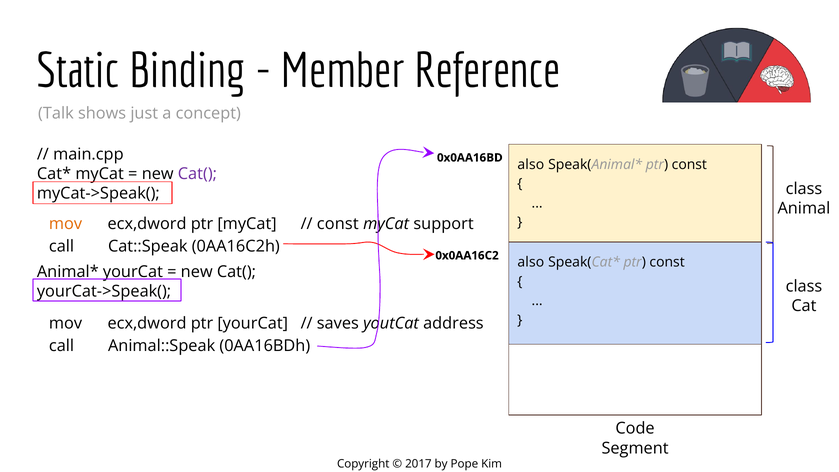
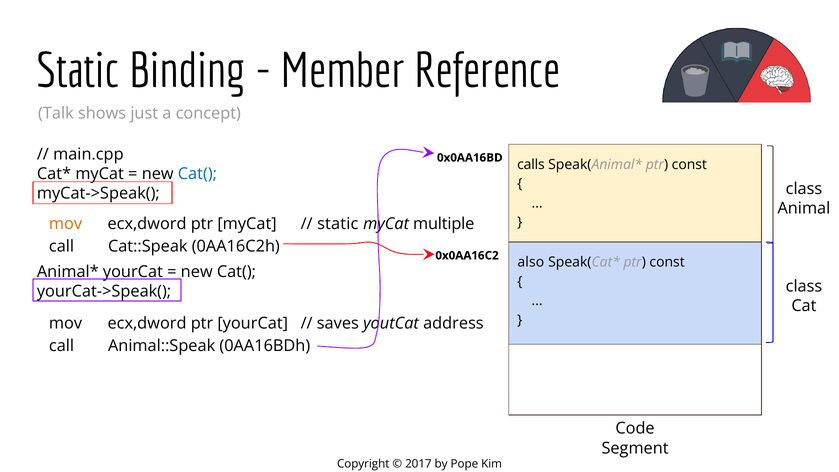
also at (531, 164): also -> calls
Cat( at (197, 174) colour: purple -> blue
const at (338, 224): const -> static
support: support -> multiple
